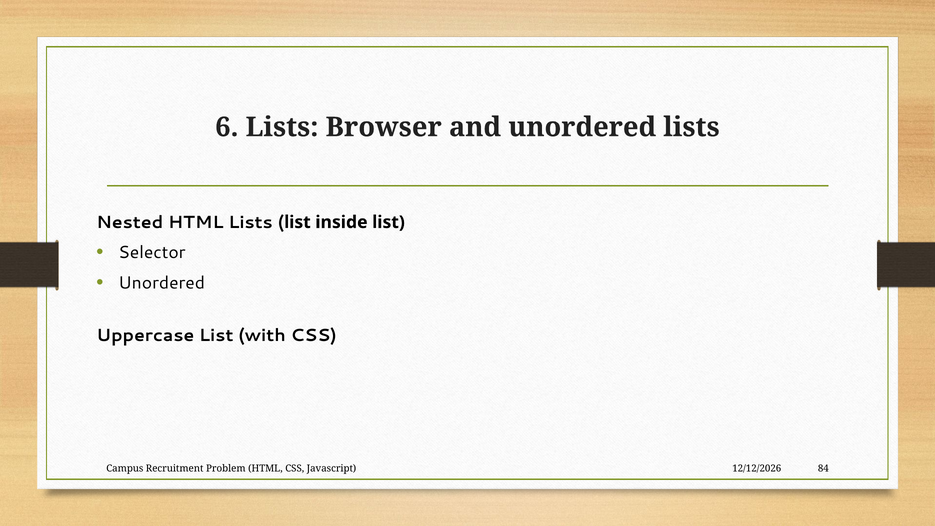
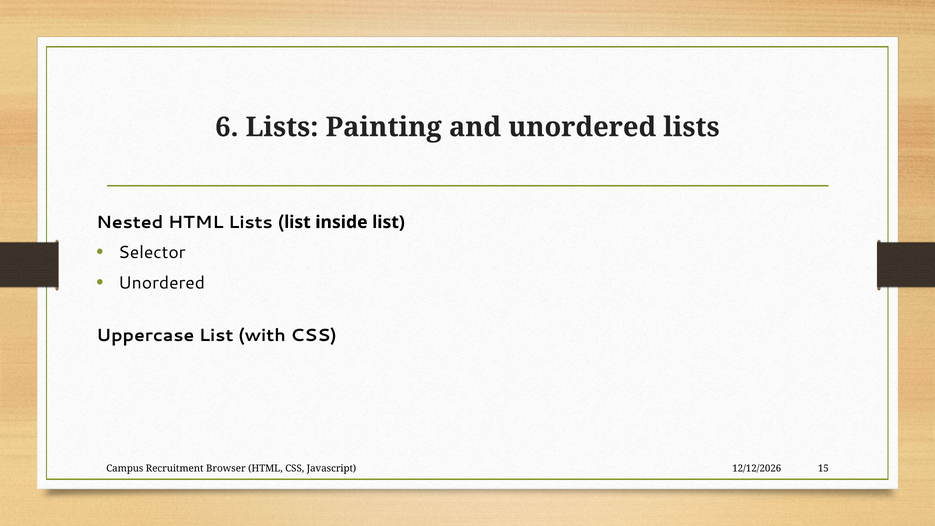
Browser: Browser -> Painting
Problem: Problem -> Browser
84: 84 -> 15
